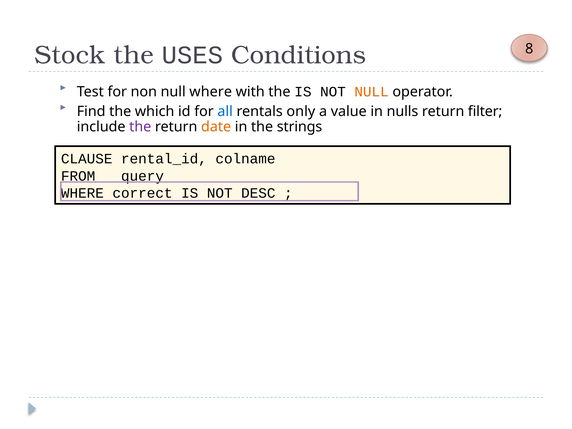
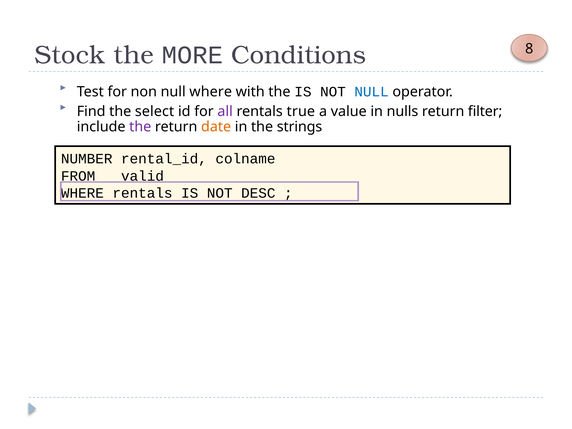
USES: USES -> MORE
NULL at (372, 92) colour: orange -> blue
which: which -> select
all colour: blue -> purple
only: only -> true
CLAUSE: CLAUSE -> NUMBER
query: query -> valid
WHERE correct: correct -> rentals
